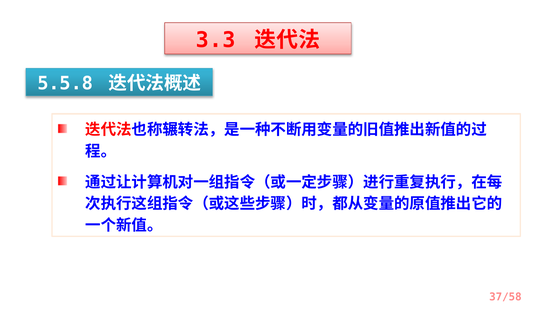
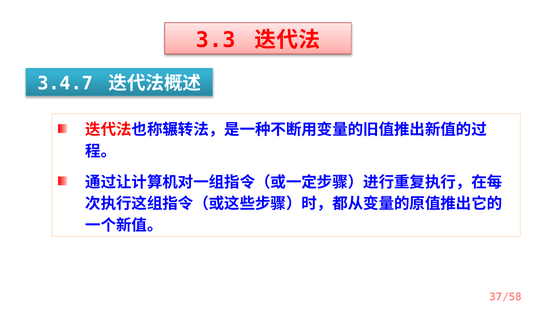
5.5.8: 5.5.8 -> 3.4.7
